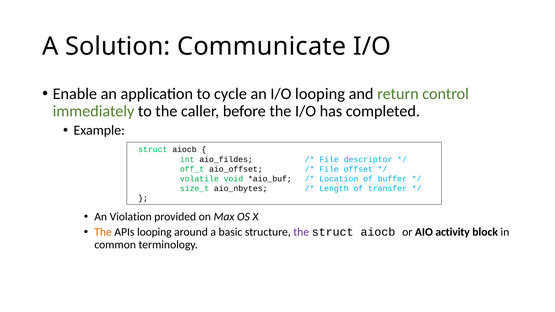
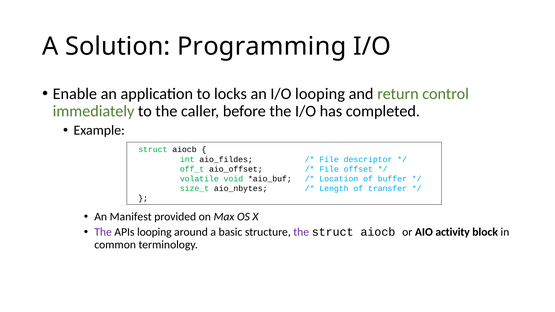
Communicate: Communicate -> Programming
cycle: cycle -> locks
Violation: Violation -> Manifest
The at (103, 232) colour: orange -> purple
